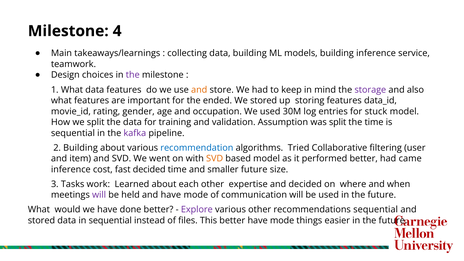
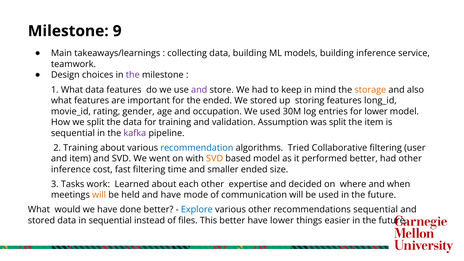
4: 4 -> 9
and at (199, 90) colour: orange -> purple
storage colour: purple -> orange
data_id: data_id -> long_id
for stuck: stuck -> lower
the time: time -> item
2 Building: Building -> Training
had came: came -> other
fast decided: decided -> filtering
smaller future: future -> ended
will at (99, 195) colour: purple -> orange
Explore colour: purple -> blue
mode at (282, 220): mode -> lower
